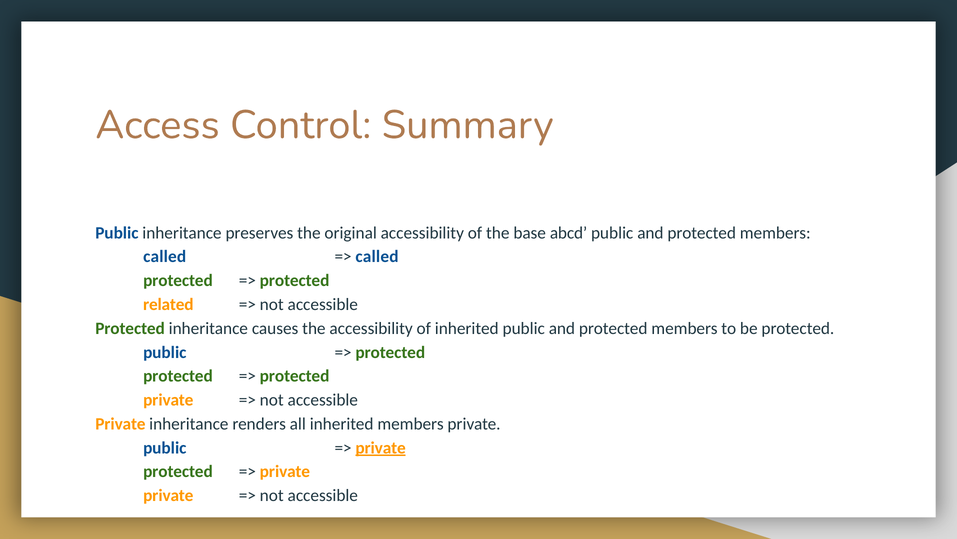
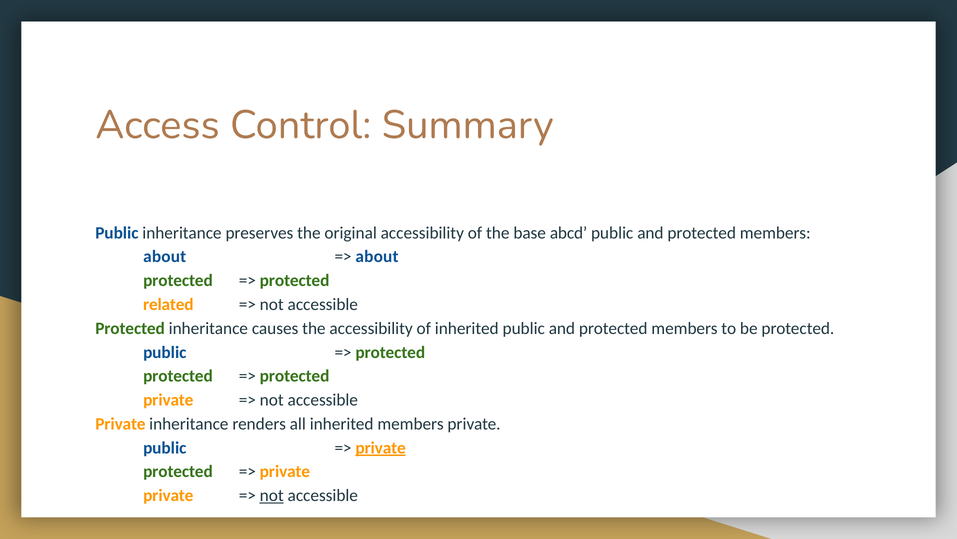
called at (165, 256): called -> about
called at (377, 256): called -> about
not at (272, 495) underline: none -> present
